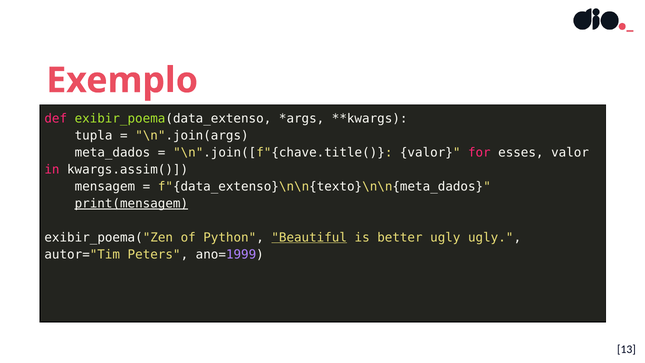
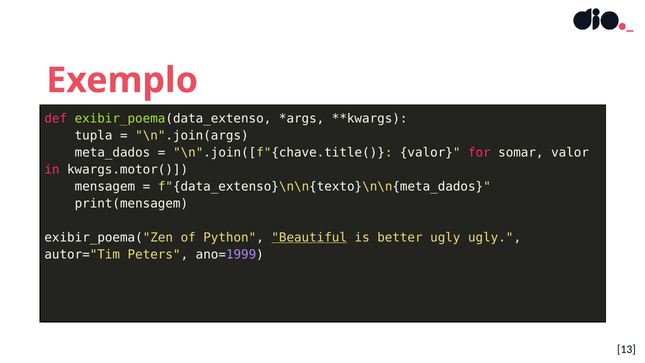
esses: esses -> somar
kwargs.assim(: kwargs.assim( -> kwargs.motor(
print(mensagem underline: present -> none
